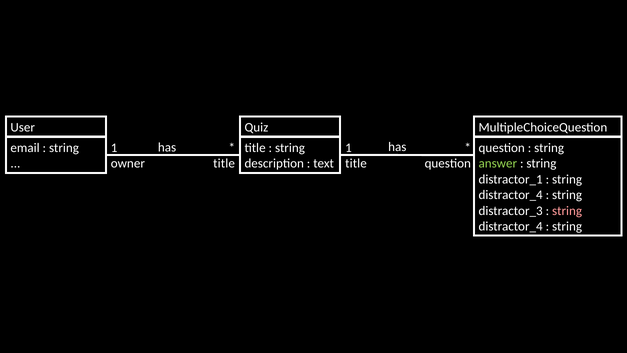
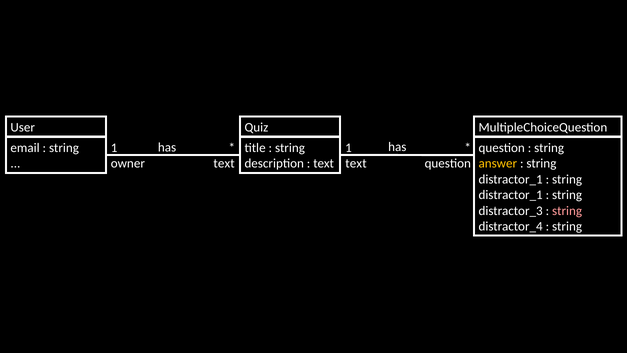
title at (356, 163): title -> text
title at (224, 163): title -> text
answer colour: light green -> yellow
distractor_4 at (511, 195): distractor_4 -> distractor_1
